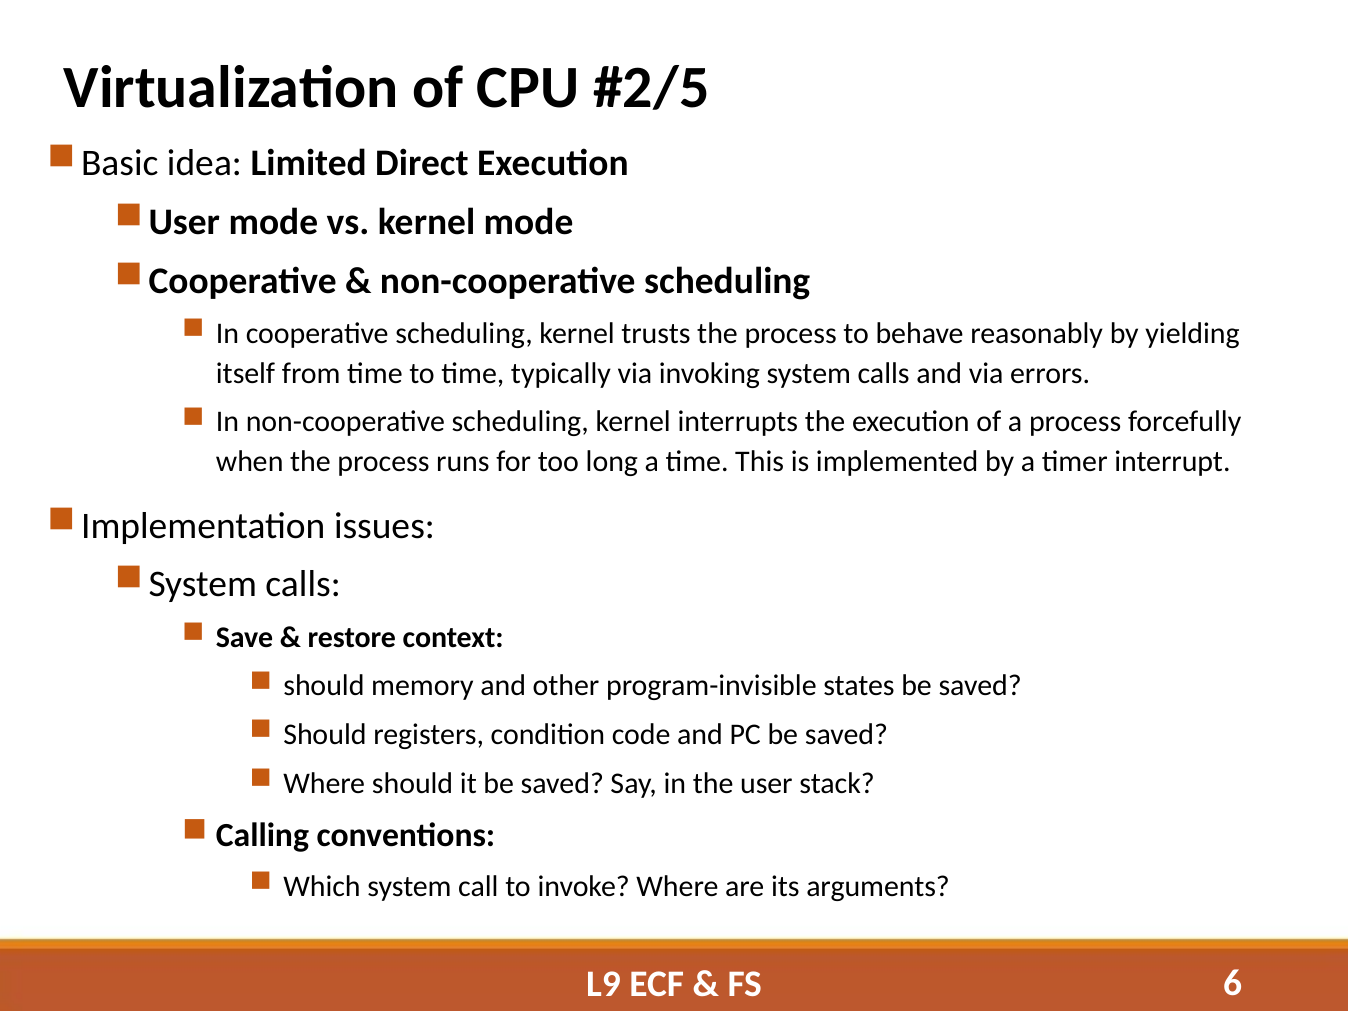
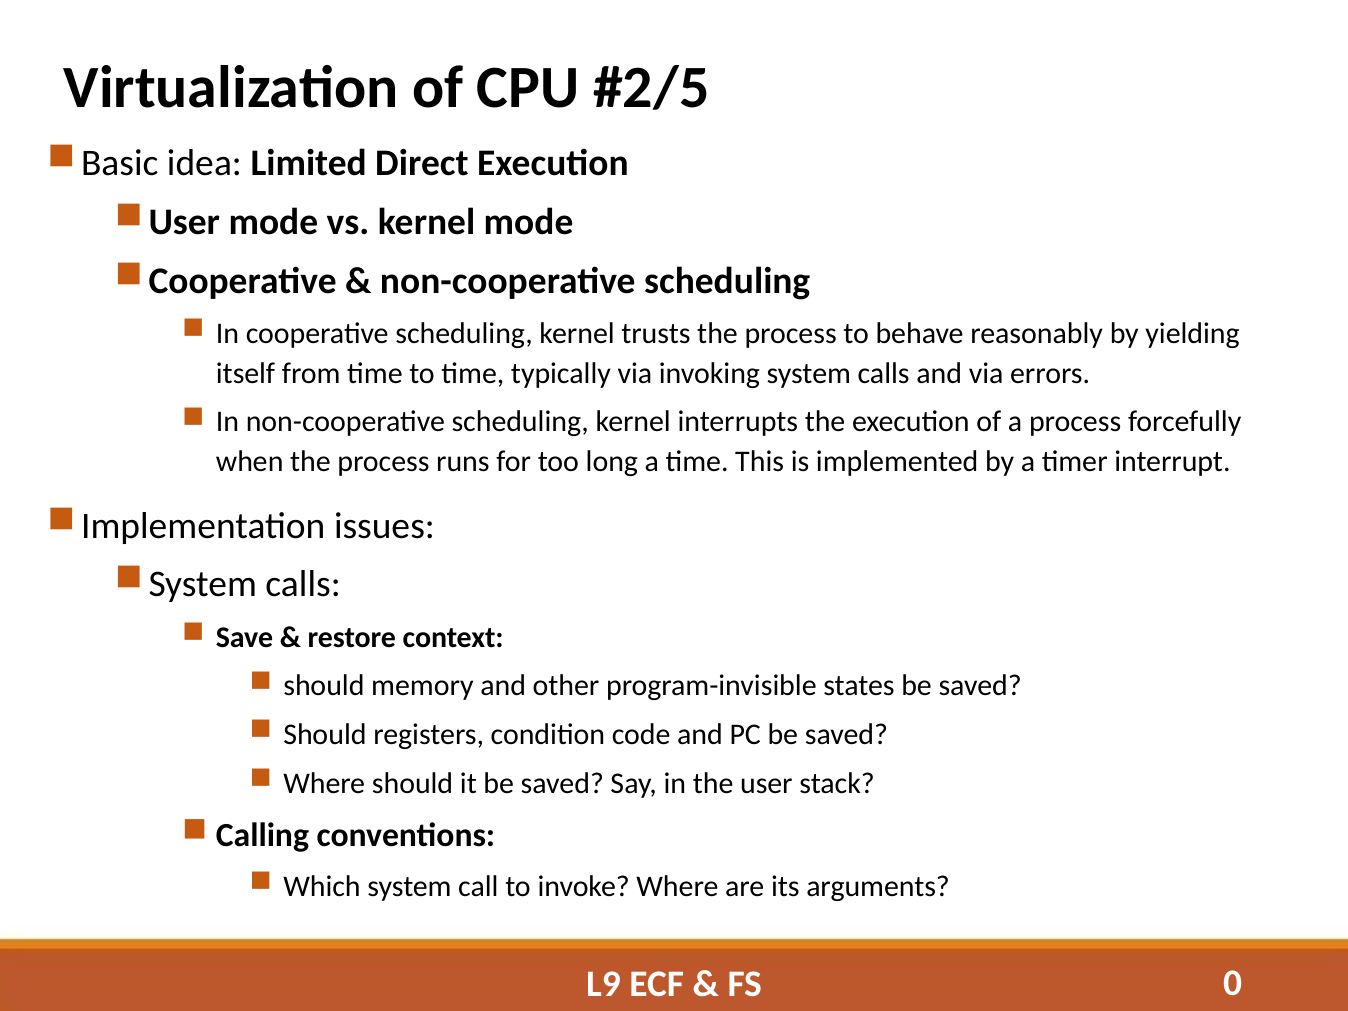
6: 6 -> 0
